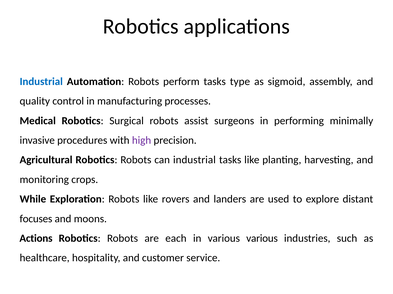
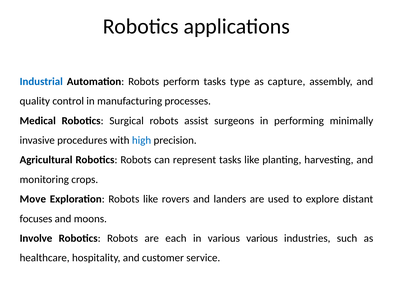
sigmoid: sigmoid -> capture
high colour: purple -> blue
can industrial: industrial -> represent
While: While -> Move
Actions: Actions -> Involve
